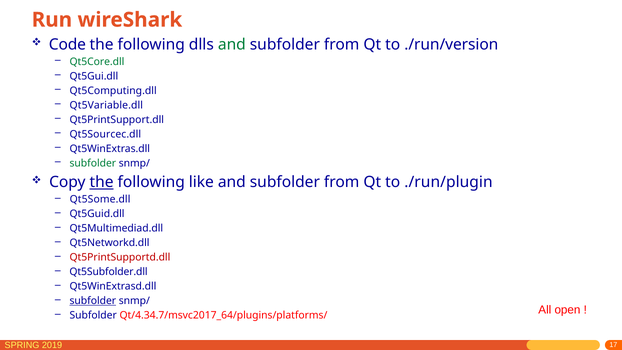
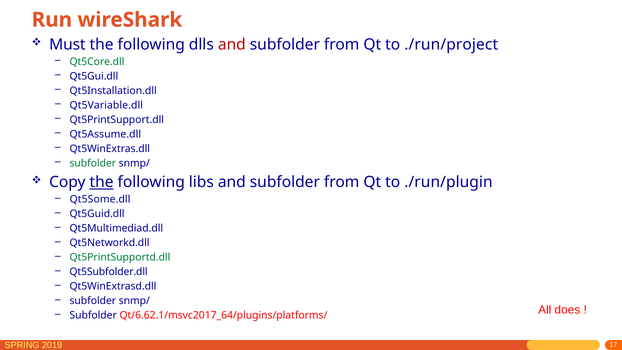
Code: Code -> Must
and at (232, 44) colour: green -> red
./run/version: ./run/version -> ./run/project
Qt5Computing.dll: Qt5Computing.dll -> Qt5Installation.dll
Qt5Sourcec.dll: Qt5Sourcec.dll -> Qt5Assume.dll
like: like -> libs
Qt5PrintSupportd.dll colour: red -> green
subfolder at (93, 301) underline: present -> none
open: open -> does
Qt/4.34.7/msvc2017_64/plugins/platforms/: Qt/4.34.7/msvc2017_64/plugins/platforms/ -> Qt/6.62.1/msvc2017_64/plugins/platforms/
